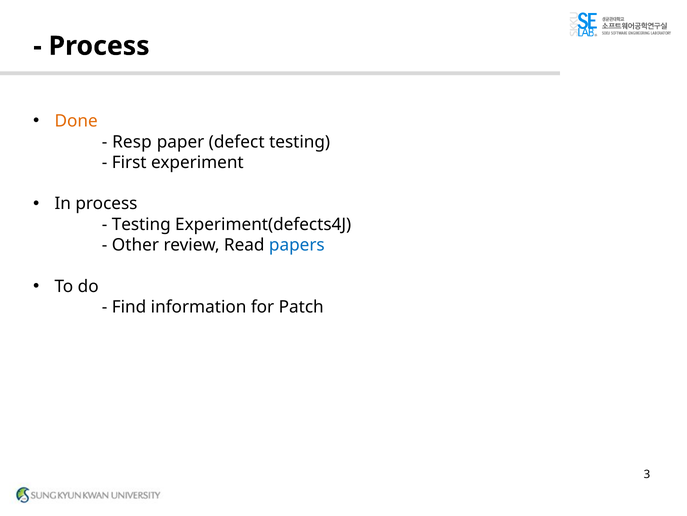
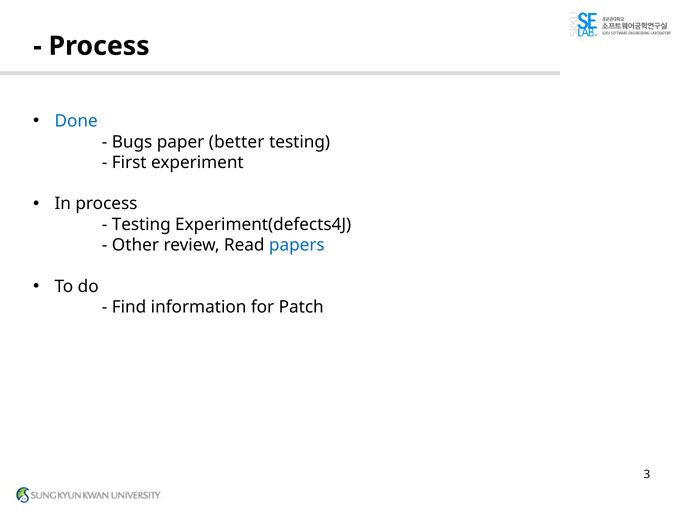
Done colour: orange -> blue
Resp: Resp -> Bugs
defect: defect -> better
